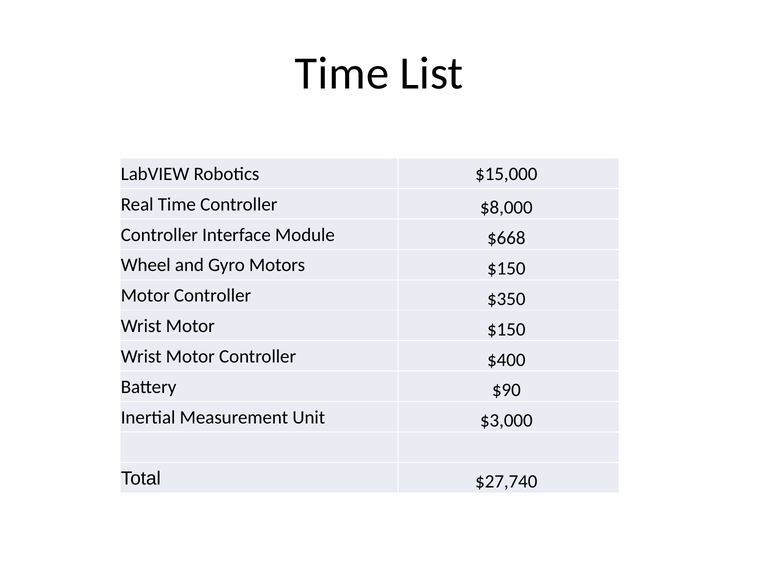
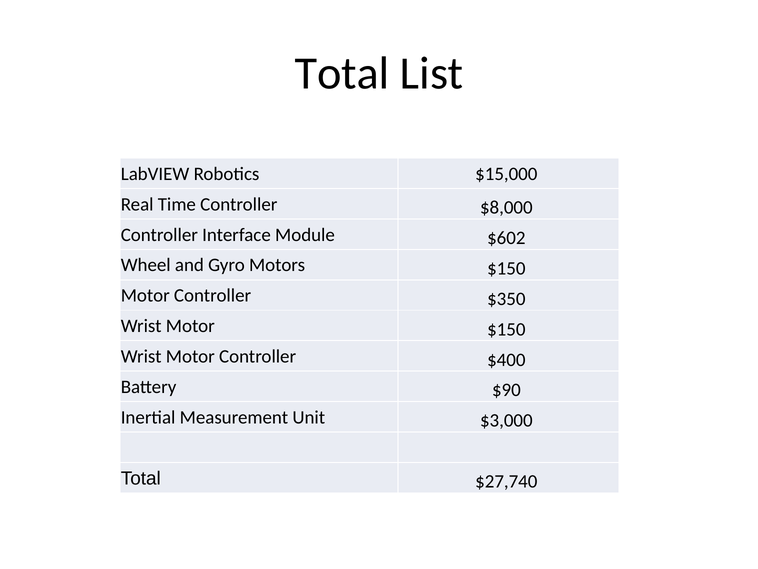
Time at (342, 73): Time -> Total
$668: $668 -> $602
